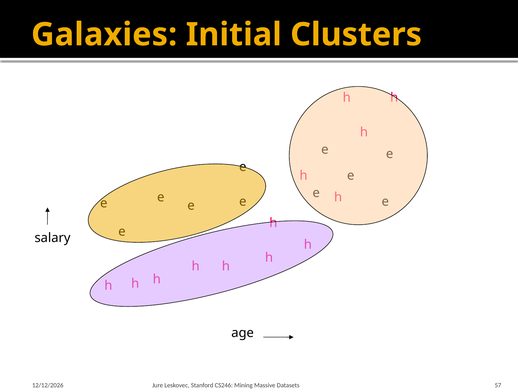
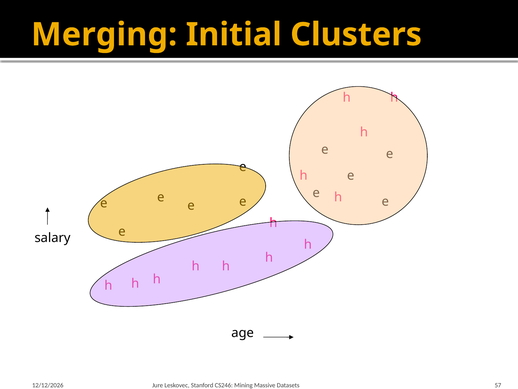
Galaxies: Galaxies -> Merging
